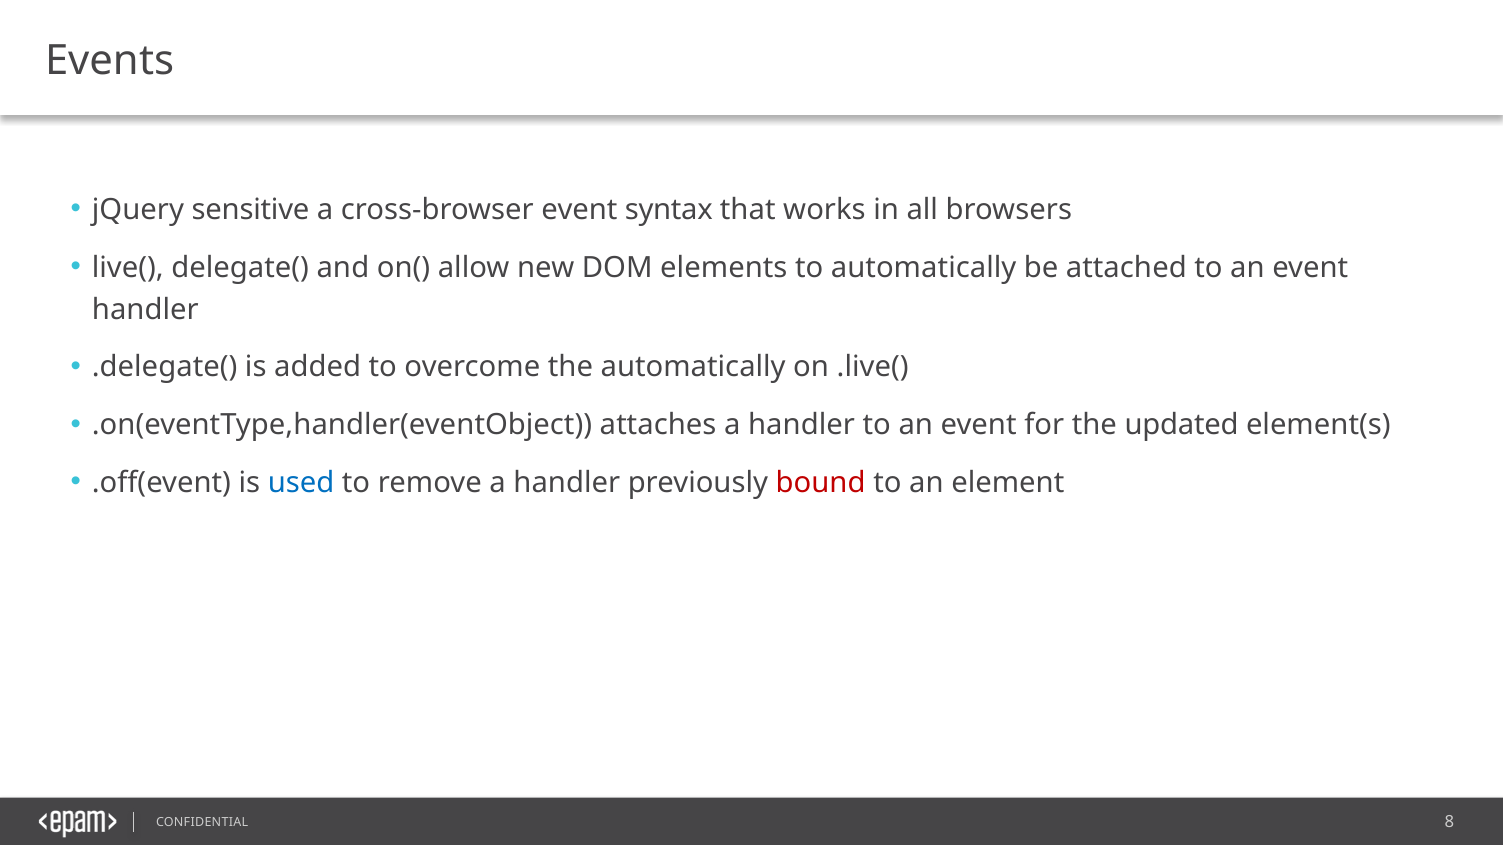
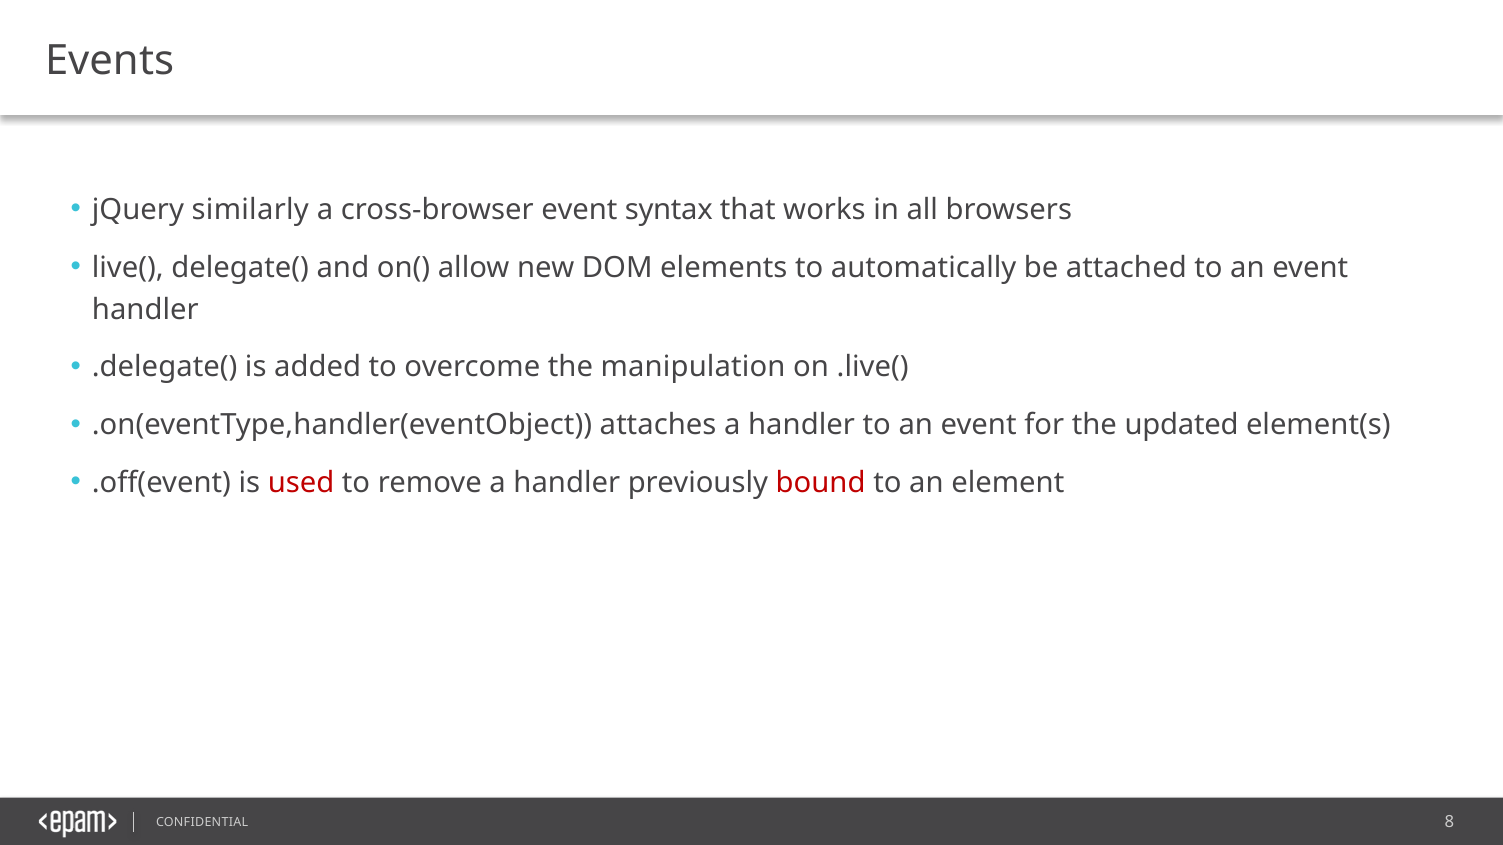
sensitive: sensitive -> similarly
the automatically: automatically -> manipulation
used colour: blue -> red
